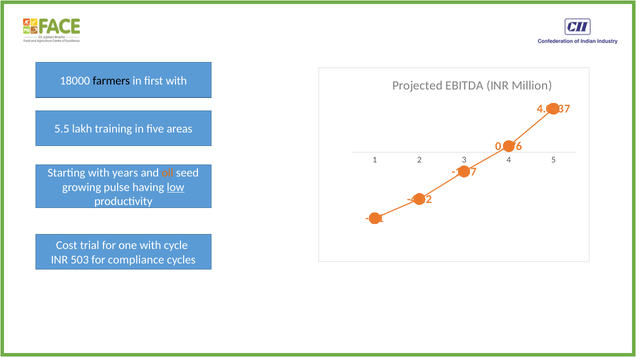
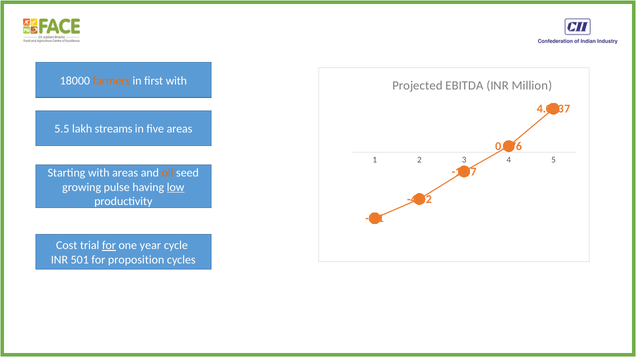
farmers colour: black -> orange
training: training -> streams
with years: years -> areas
for at (109, 246) underline: none -> present
one with: with -> year
503: 503 -> 501
compliance: compliance -> proposition
